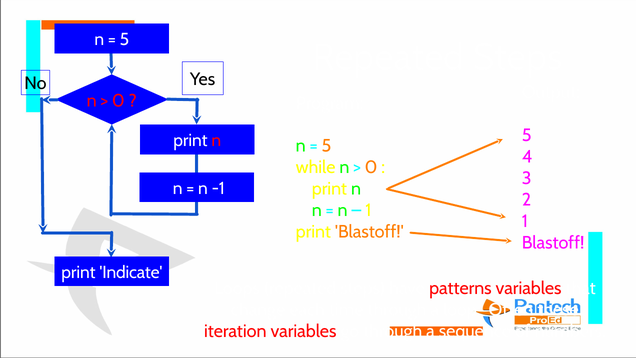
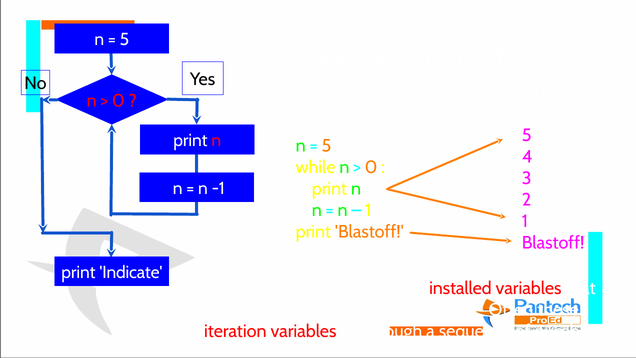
patterns: patterns -> installed
